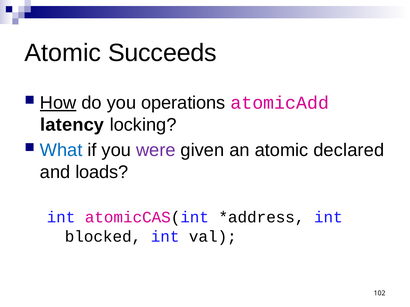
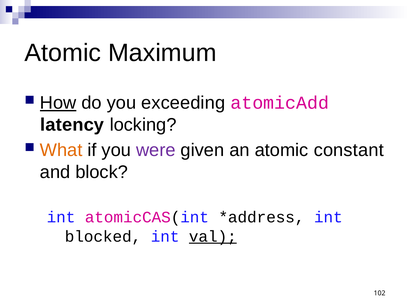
Succeeds: Succeeds -> Maximum
operations: operations -> exceeding
What colour: blue -> orange
declared: declared -> constant
loads: loads -> block
val underline: none -> present
